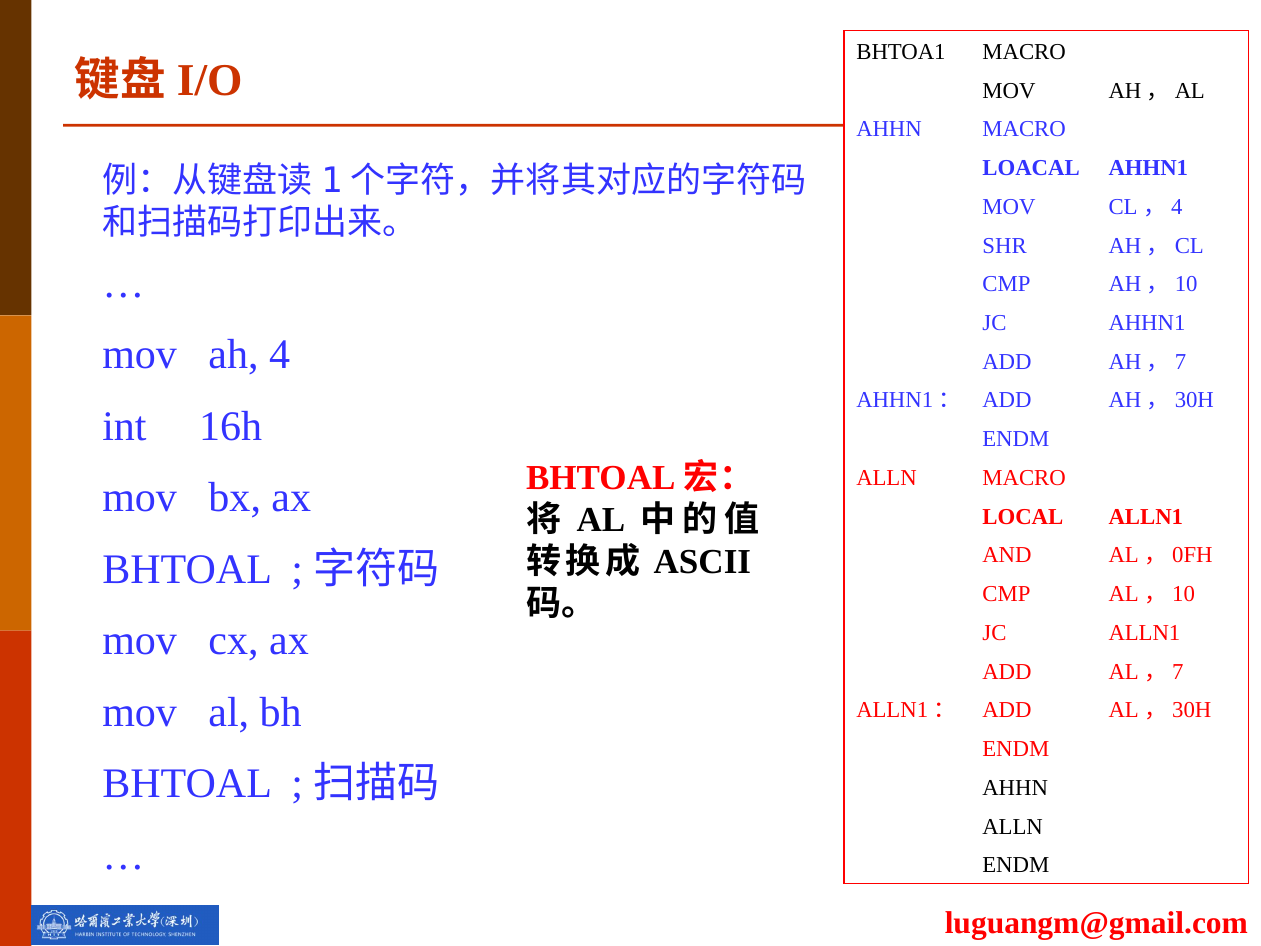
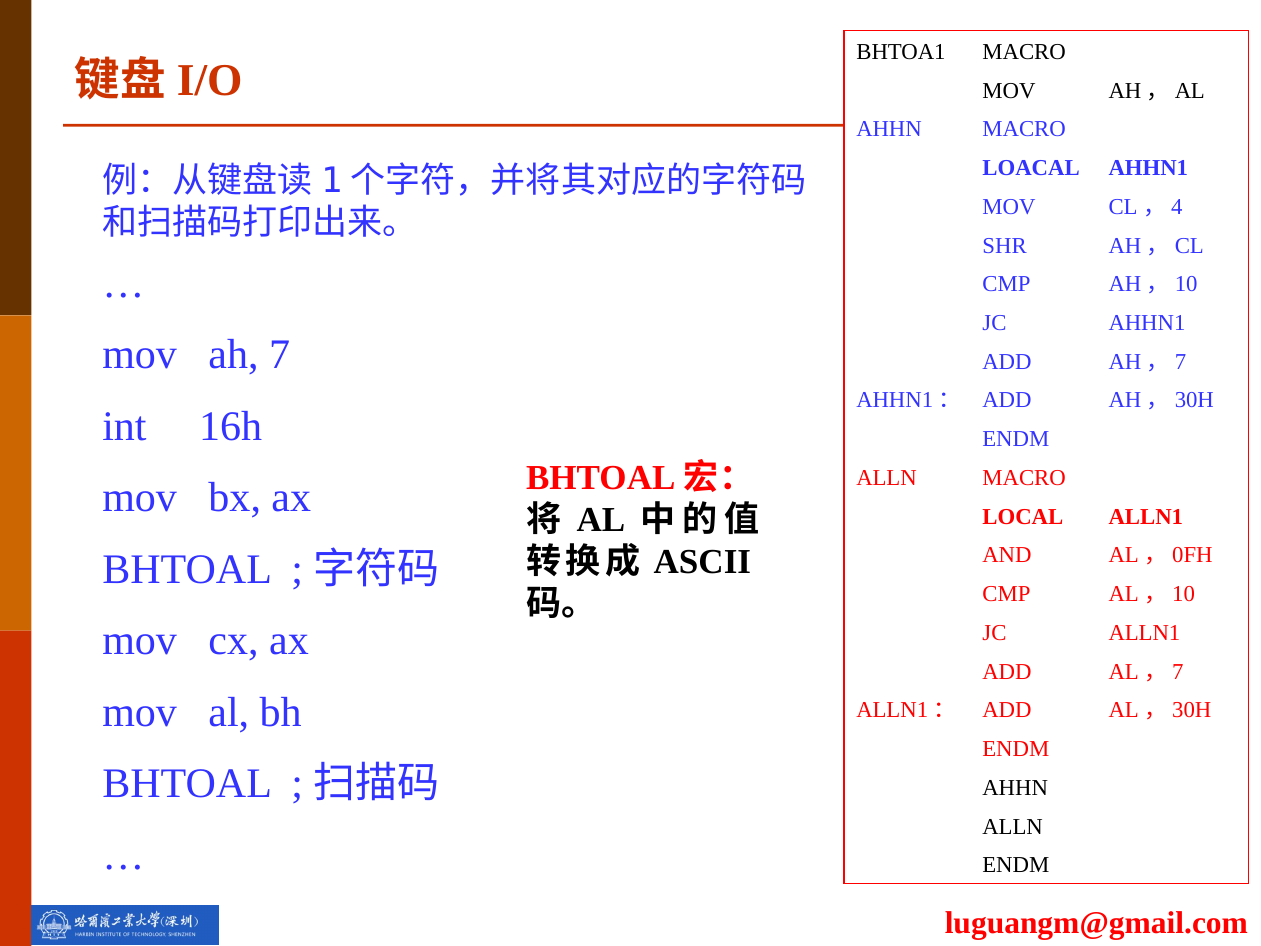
4: 4 -> 7
